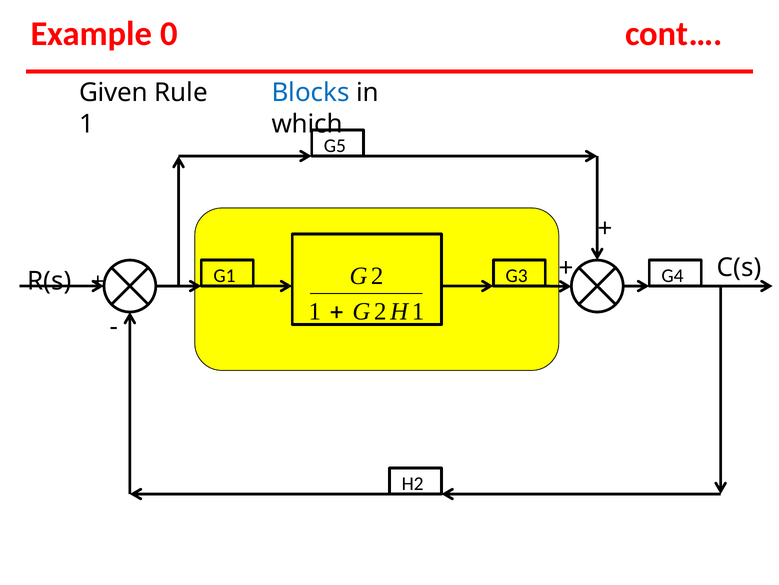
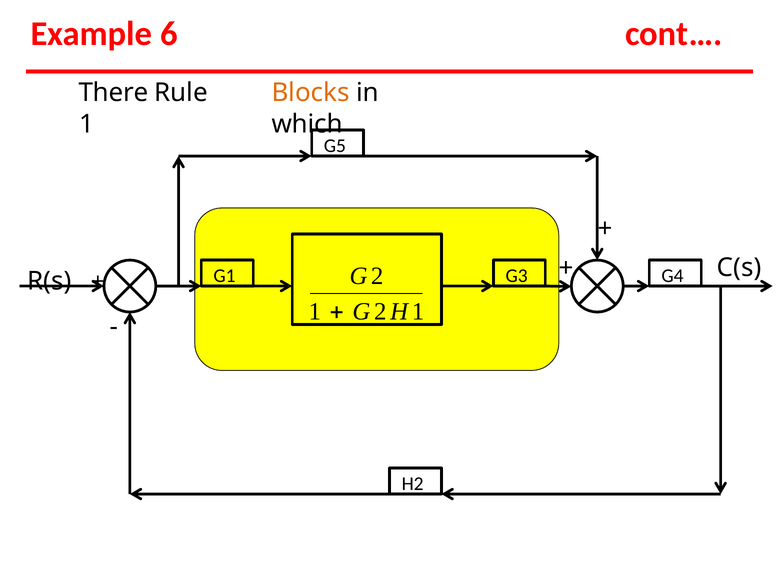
0: 0 -> 6
Given: Given -> There
Blocks colour: blue -> orange
